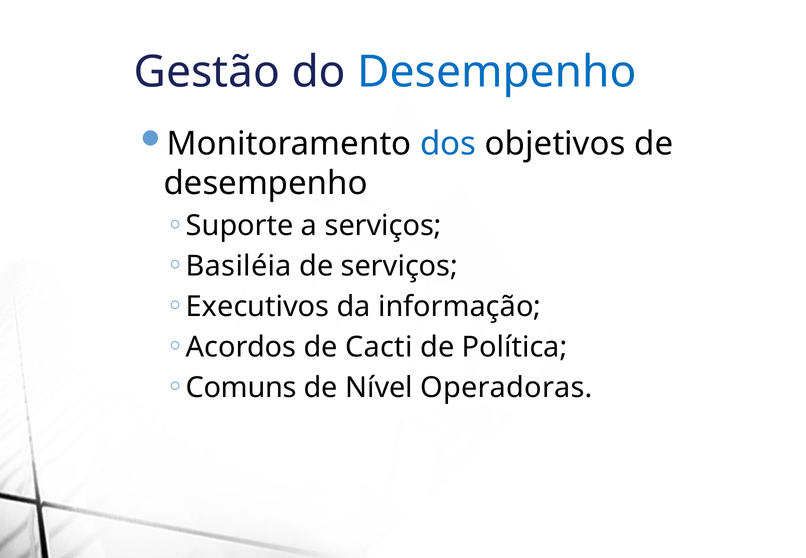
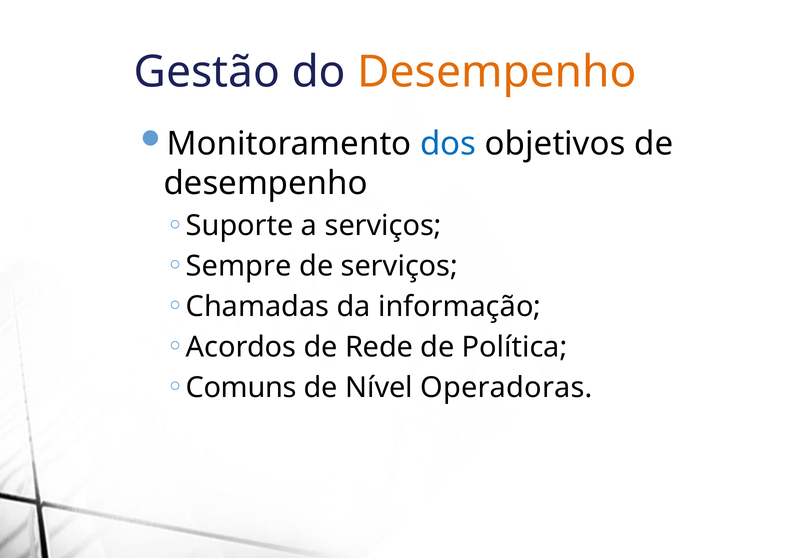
Desempenho at (497, 72) colour: blue -> orange
Basiléia: Basiléia -> Sempre
Executivos: Executivos -> Chamadas
Cacti: Cacti -> Rede
